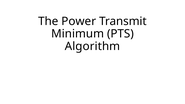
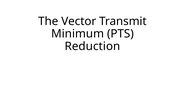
Power: Power -> Vector
Algorithm: Algorithm -> Reduction
